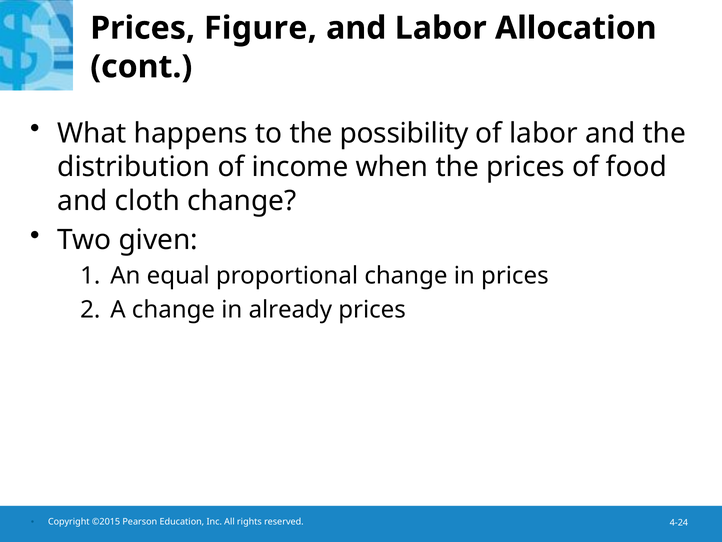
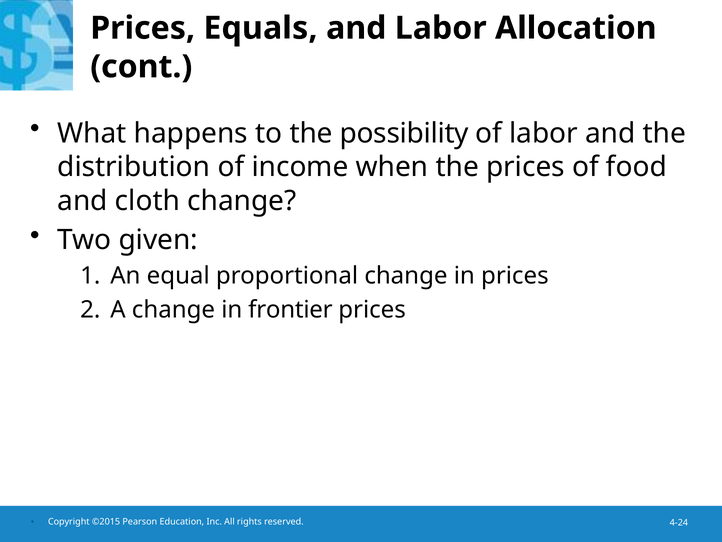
Figure: Figure -> Equals
already: already -> frontier
